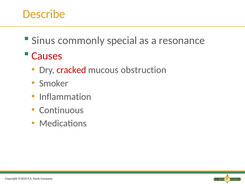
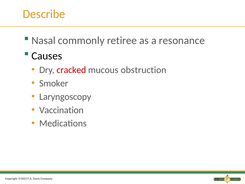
Sinus: Sinus -> Nasal
special: special -> retiree
Causes colour: red -> black
Inflammation: Inflammation -> Laryngoscopy
Continuous: Continuous -> Vaccination
